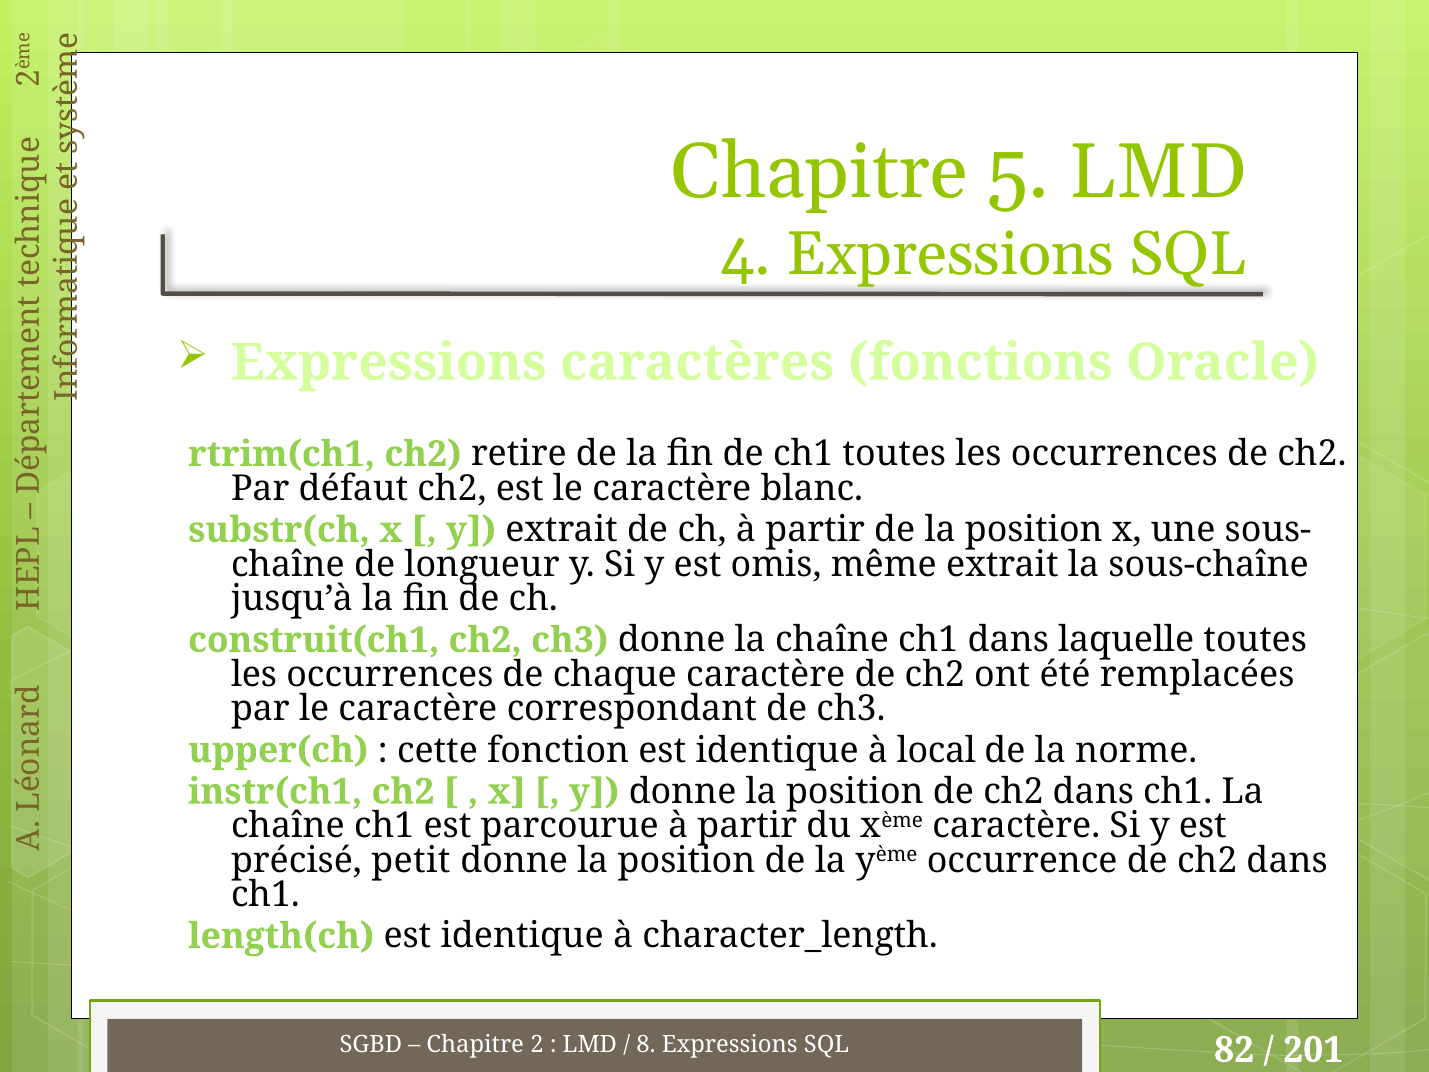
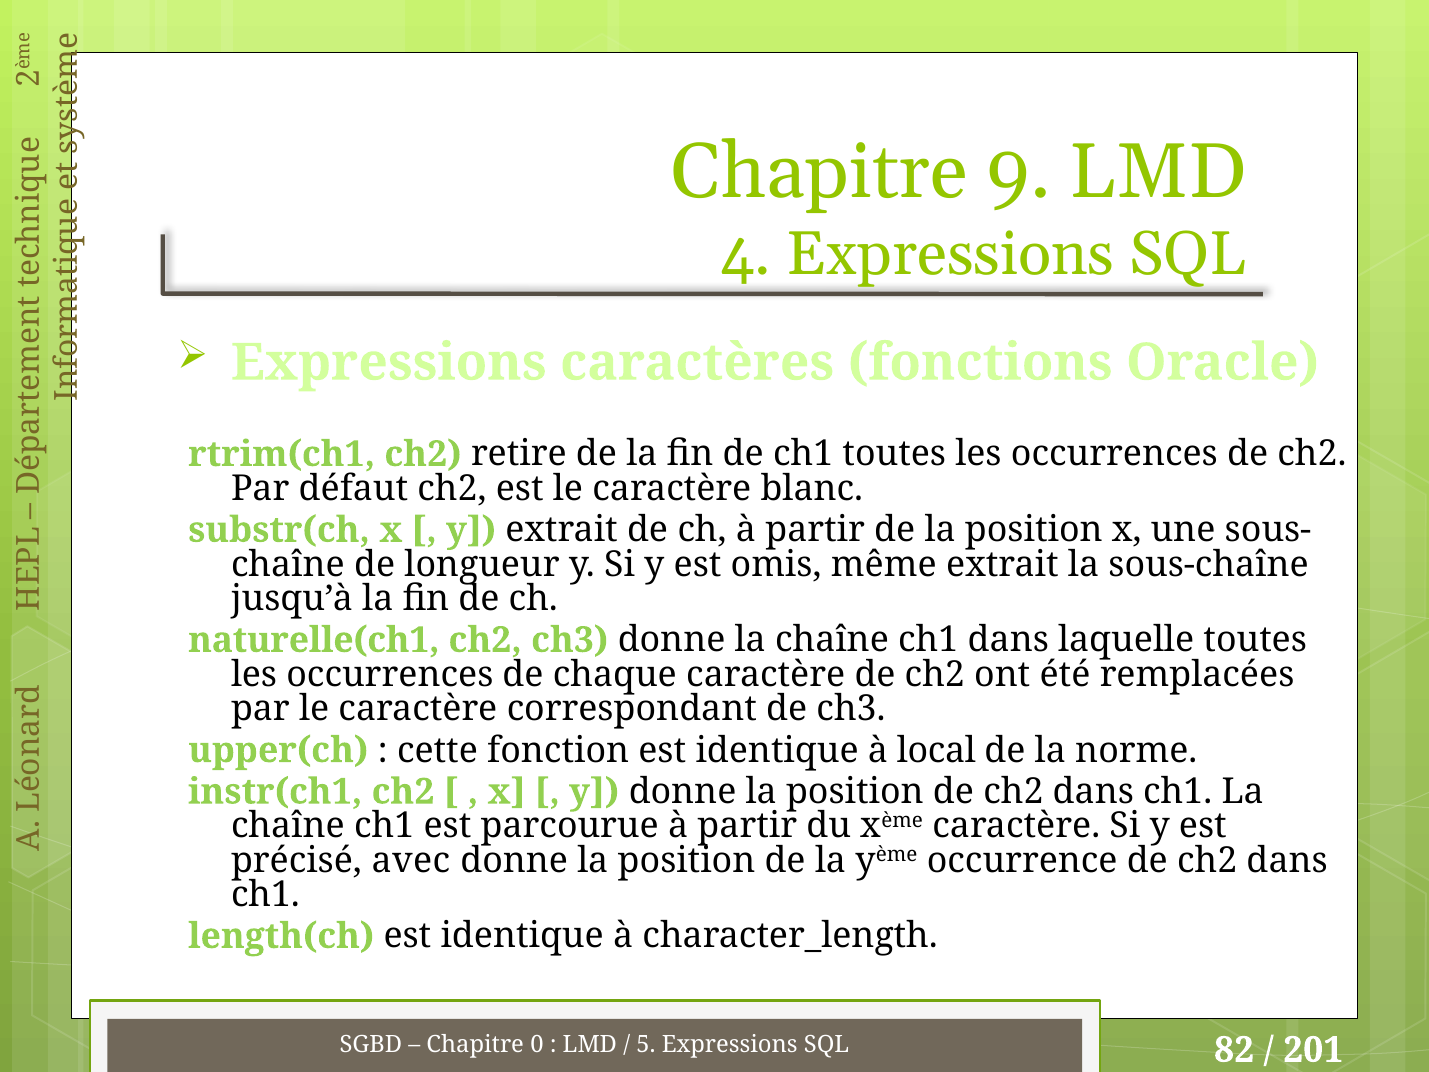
5: 5 -> 9
construit(ch1: construit(ch1 -> naturelle(ch1
petit: petit -> avec
Chapitre 2: 2 -> 0
8: 8 -> 5
